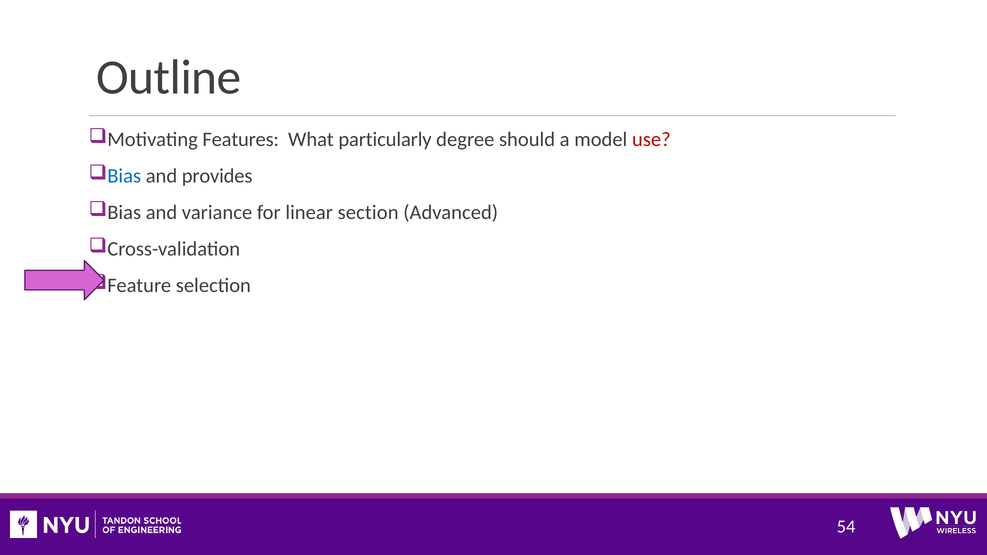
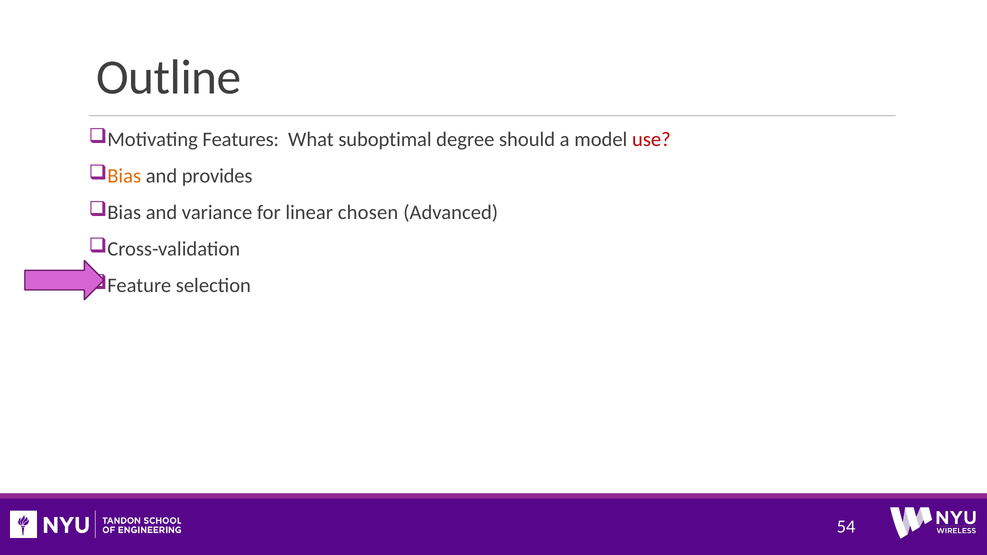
particularly: particularly -> suboptimal
Bias at (124, 176) colour: blue -> orange
section: section -> chosen
